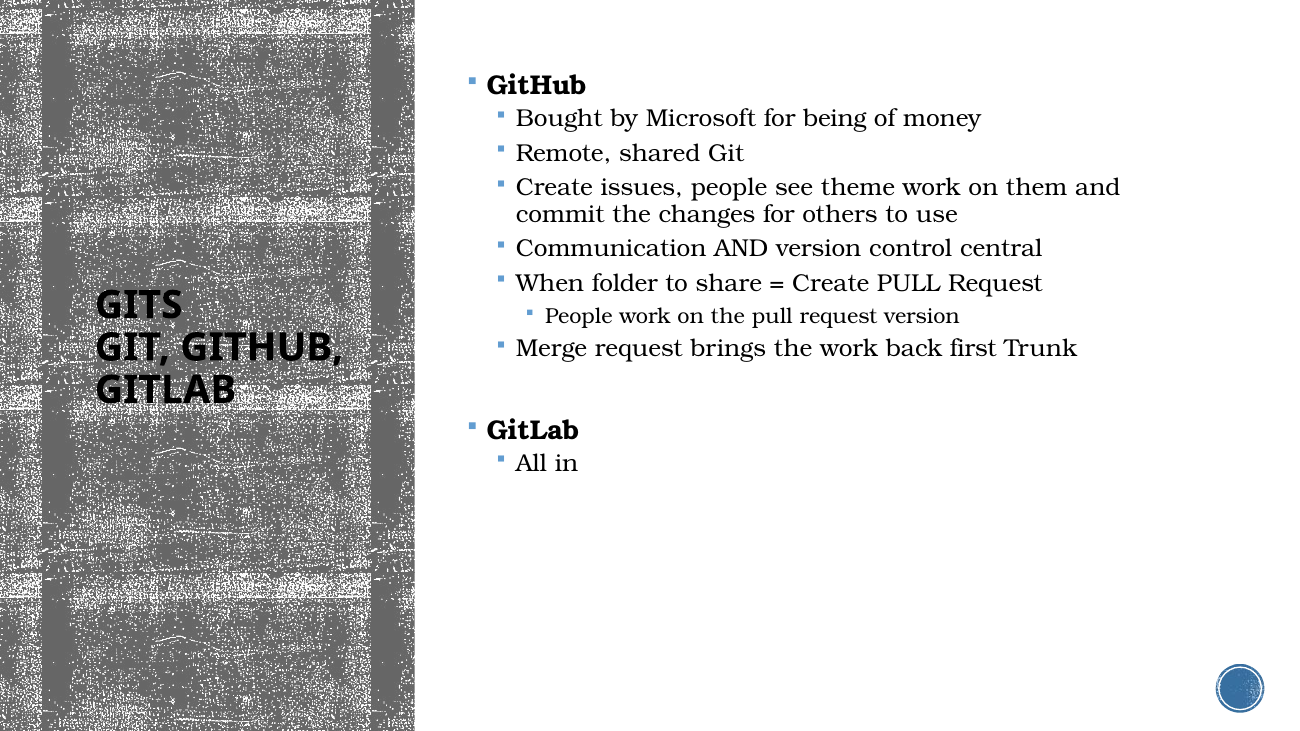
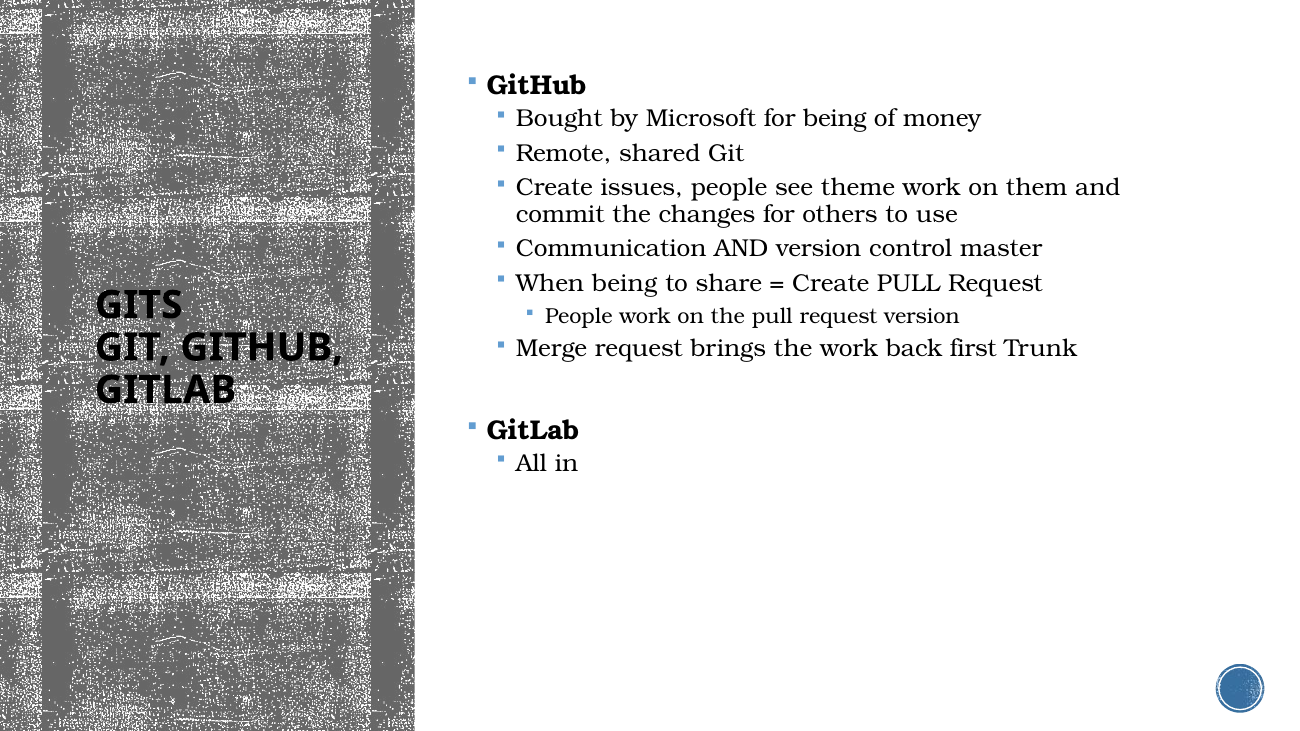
central: central -> master
When folder: folder -> being
